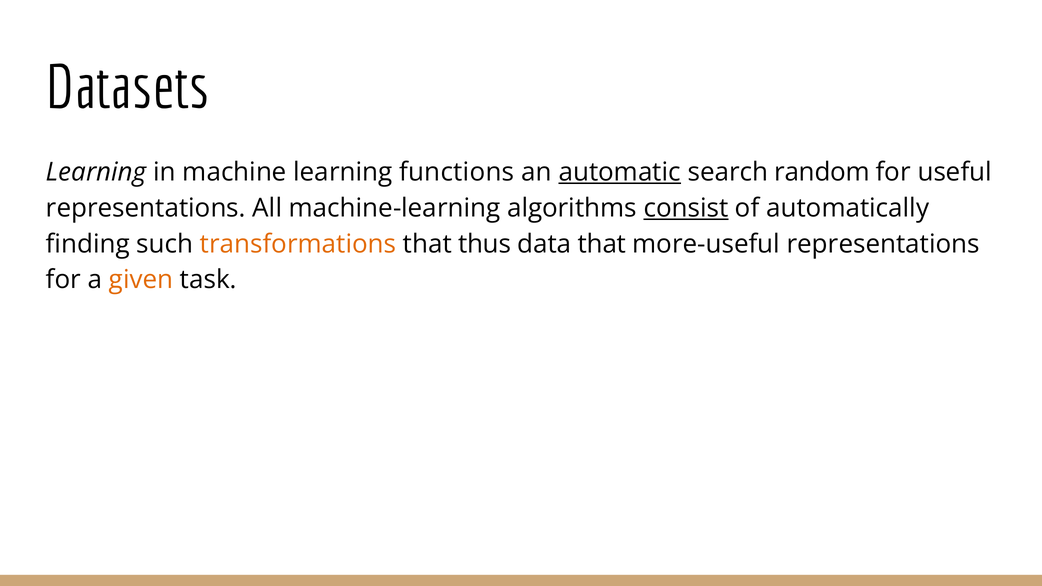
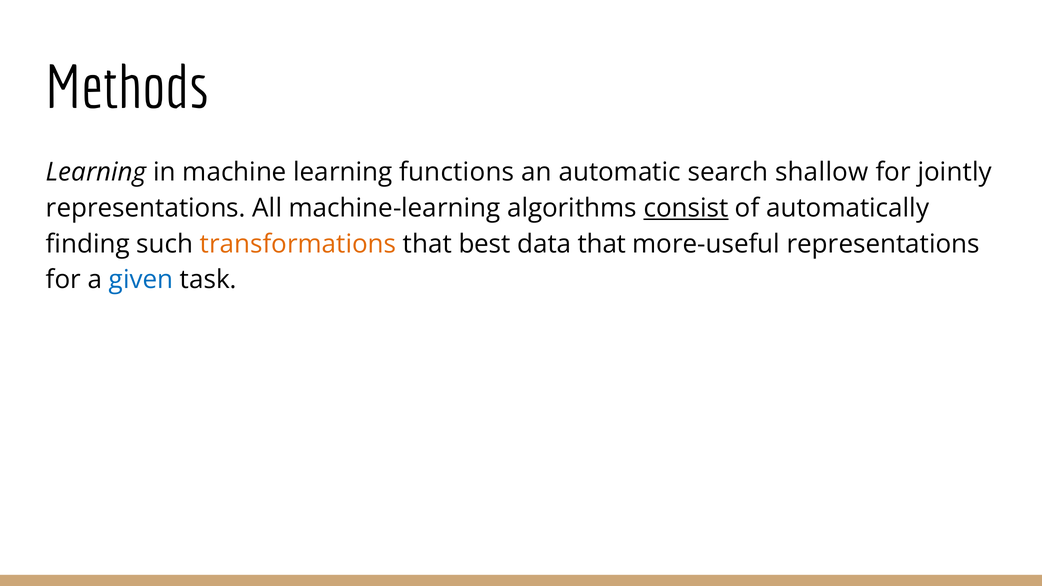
Datasets: Datasets -> Methods
automatic underline: present -> none
random: random -> shallow
useful: useful -> jointly
thus: thus -> best
given colour: orange -> blue
